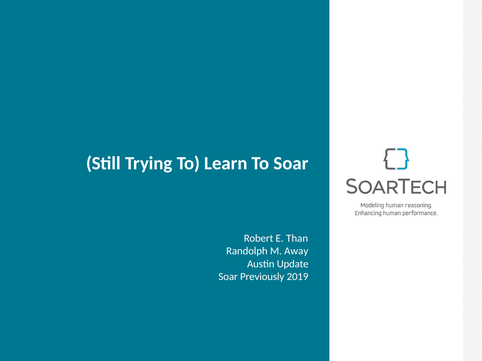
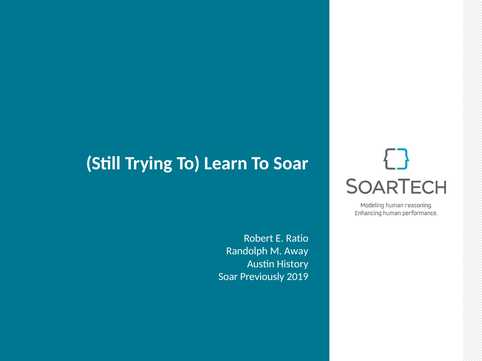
Than: Than -> Ratio
Update: Update -> History
